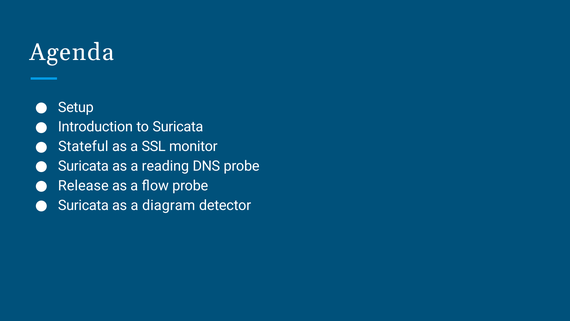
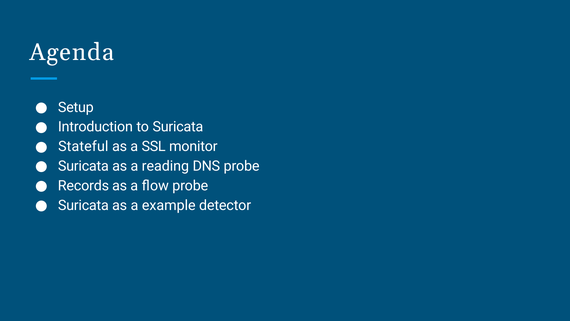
Release: Release -> Records
diagram: diagram -> example
